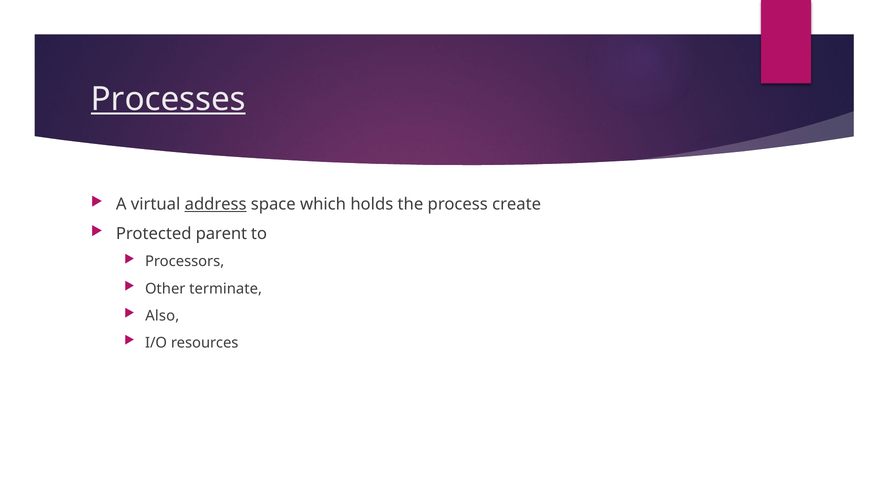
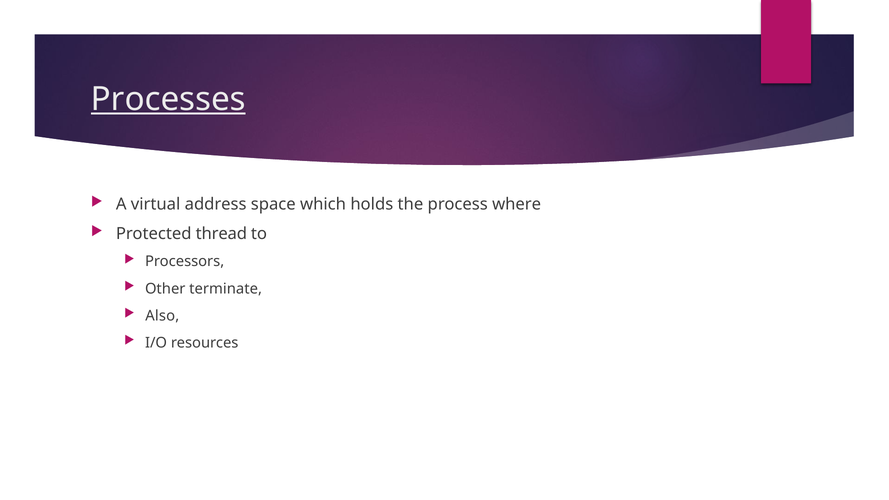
address underline: present -> none
create: create -> where
parent: parent -> thread
